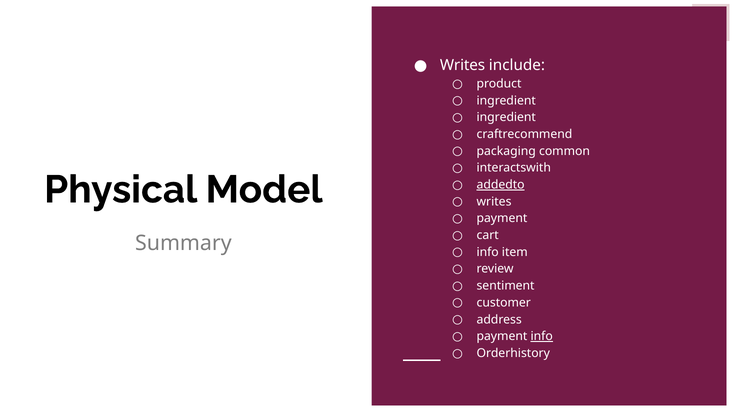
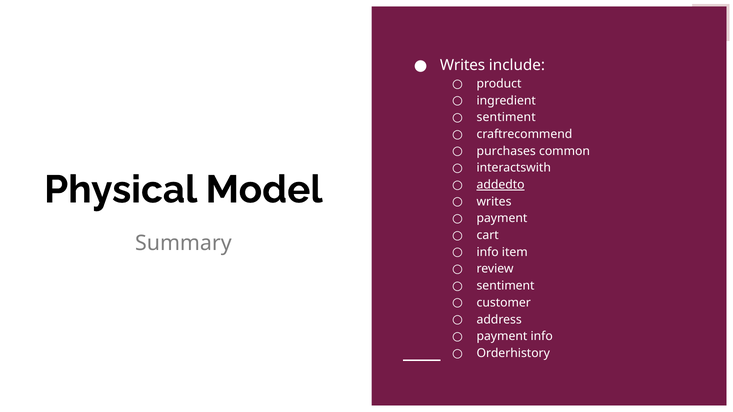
ingredient at (506, 117): ingredient -> sentiment
packaging: packaging -> purchases
info at (542, 337) underline: present -> none
